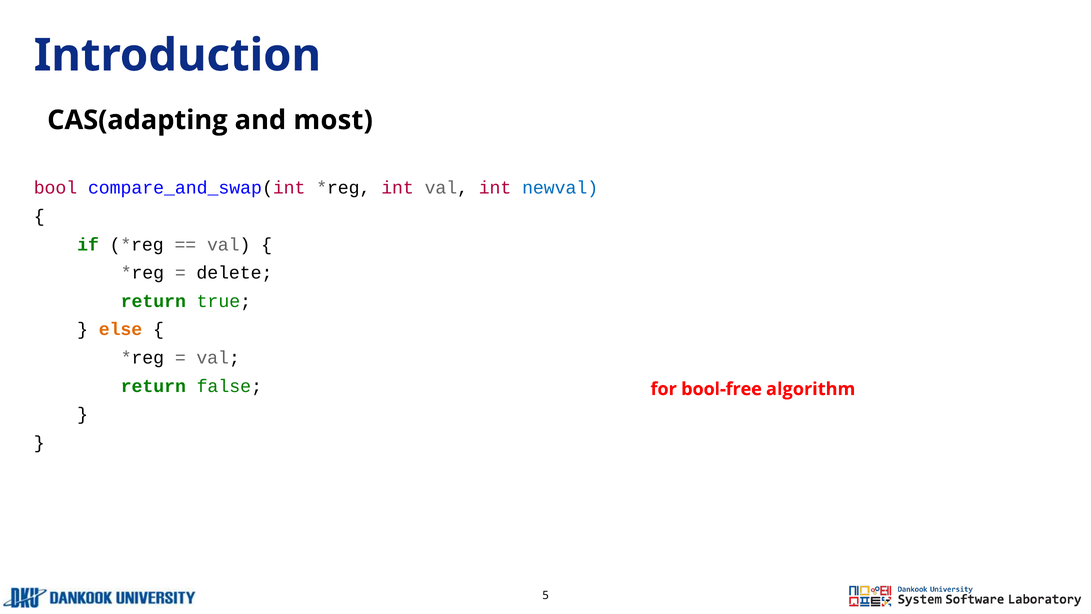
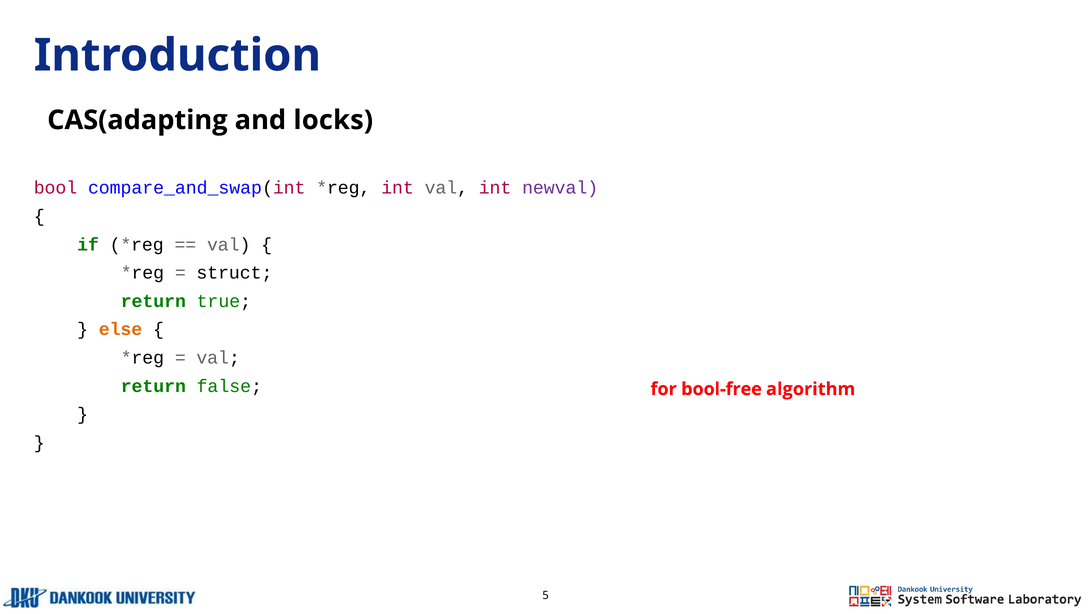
most: most -> locks
newval colour: blue -> purple
delete: delete -> struct
